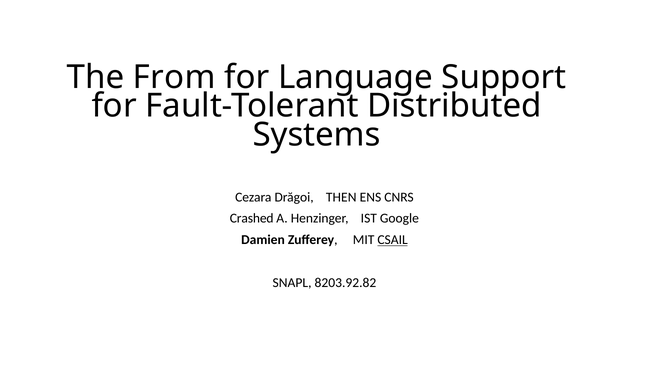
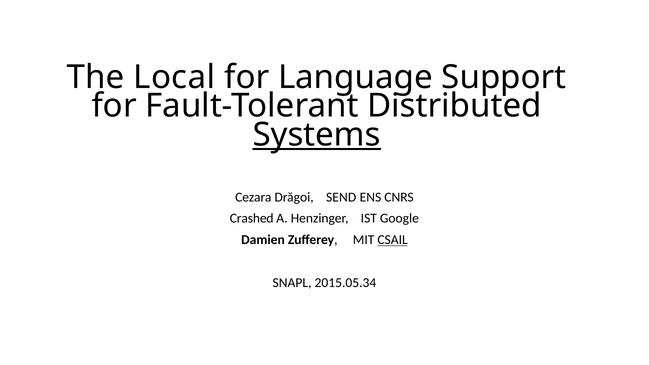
From: From -> Local
Systems underline: none -> present
THEN: THEN -> SEND
8203.92.82: 8203.92.82 -> 2015.05.34
